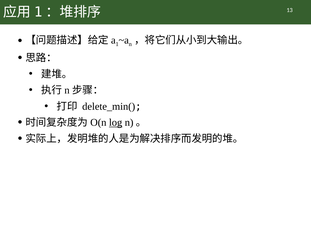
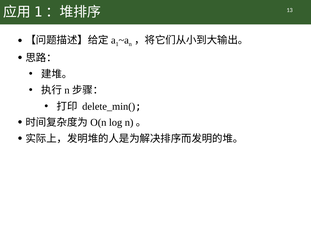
log underline: present -> none
